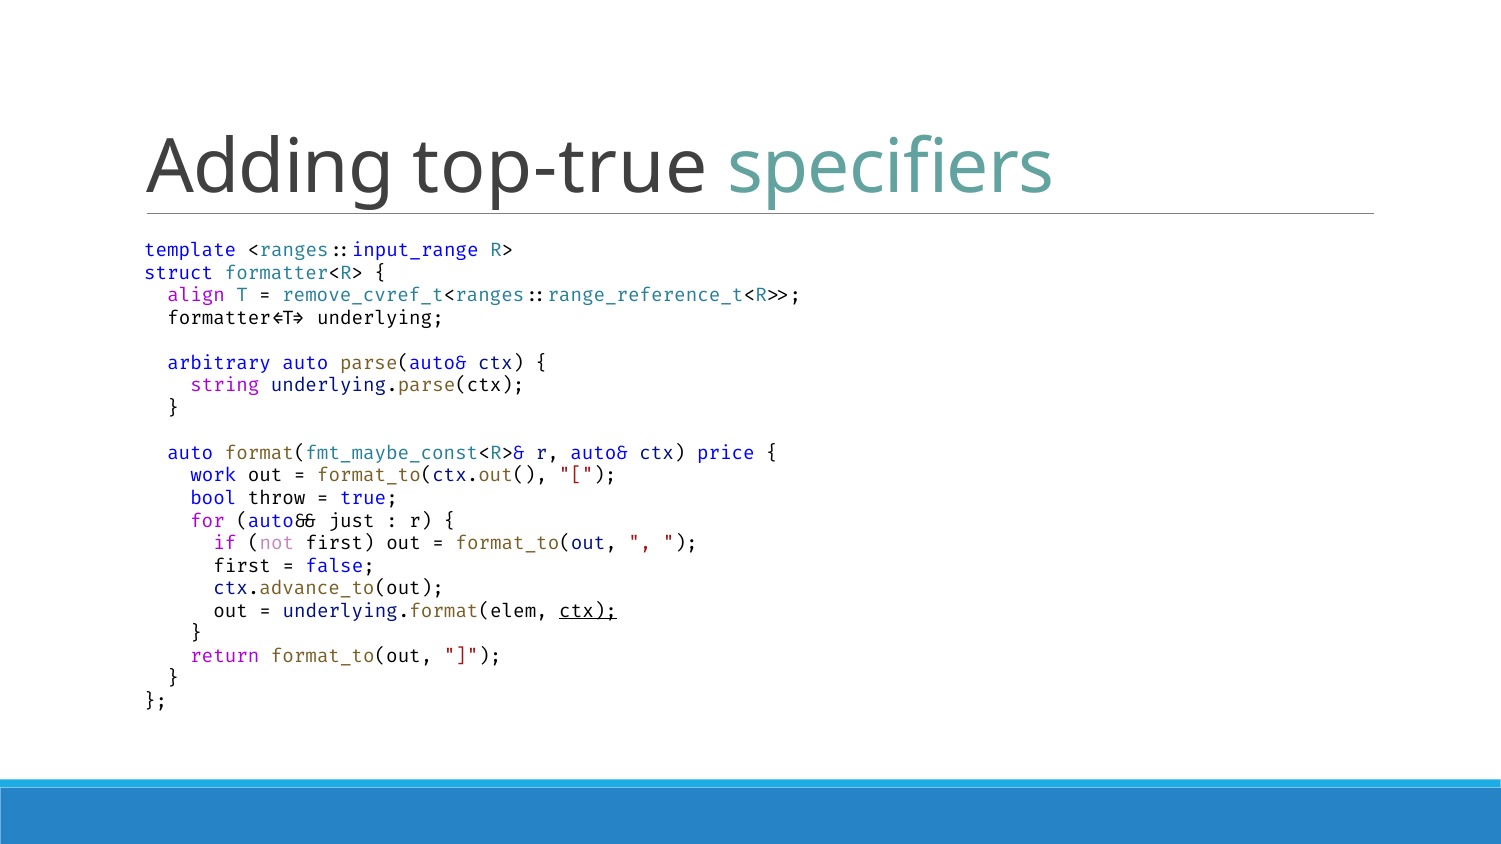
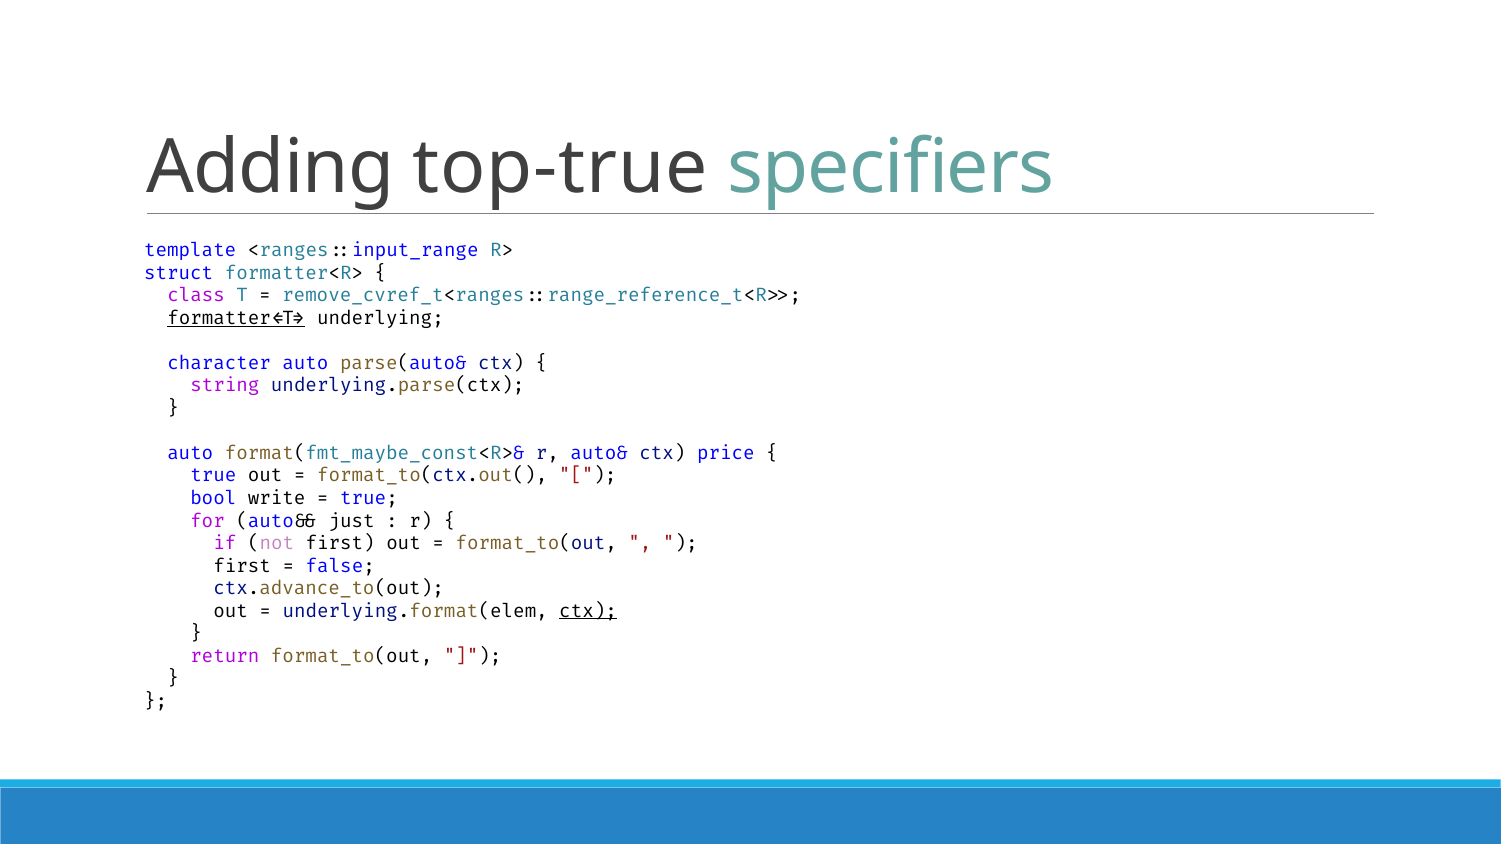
align: align -> class
formatter<T> underline: none -> present
arbitrary: arbitrary -> character
work at (213, 476): work -> true
throw: throw -> write
